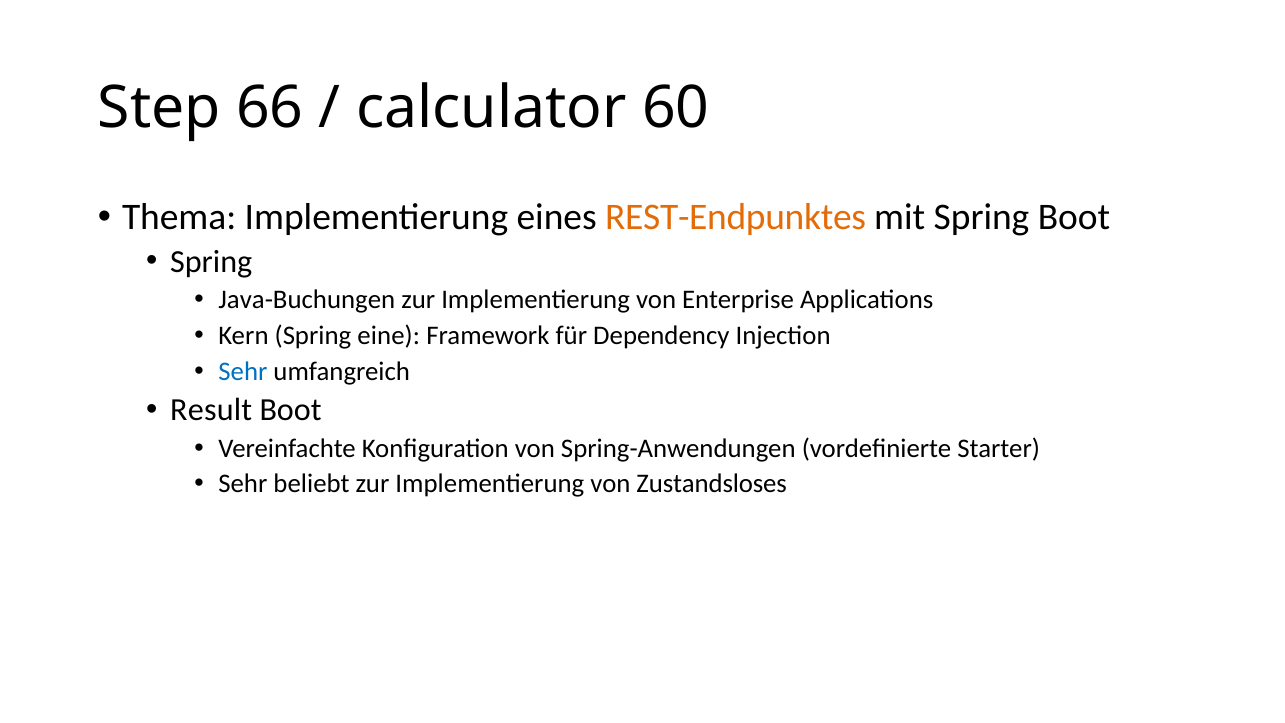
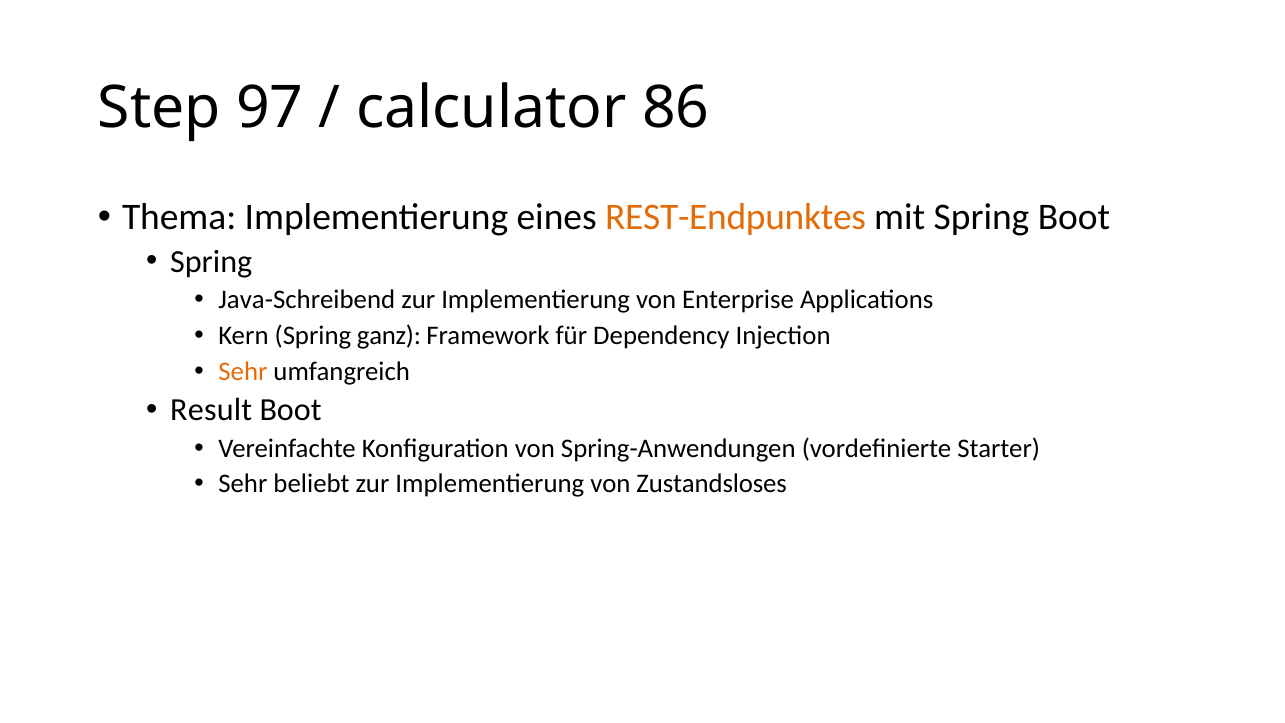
66: 66 -> 97
60: 60 -> 86
Java-Buchungen: Java-Buchungen -> Java-Schreibend
eine: eine -> ganz
Sehr at (243, 371) colour: blue -> orange
